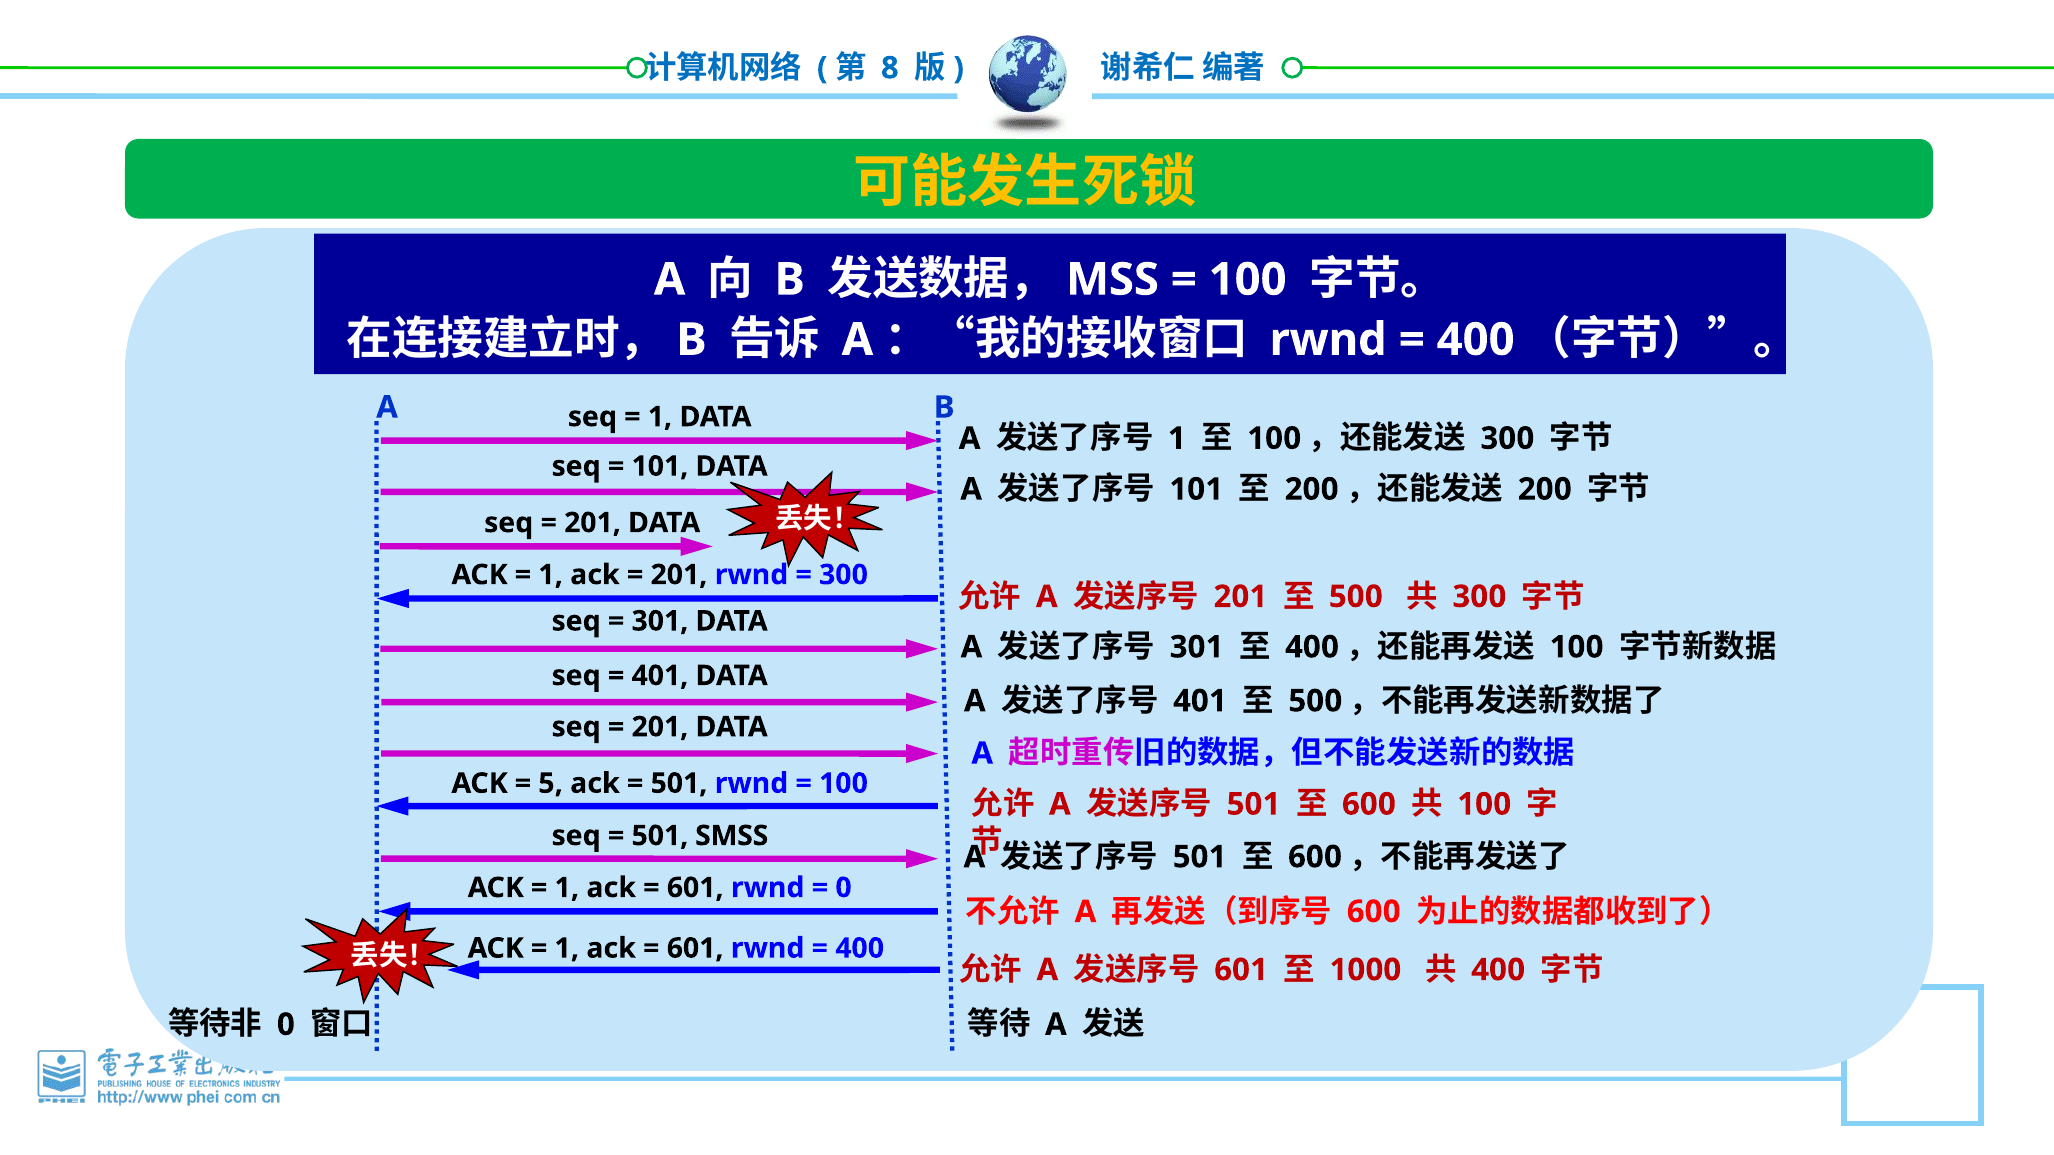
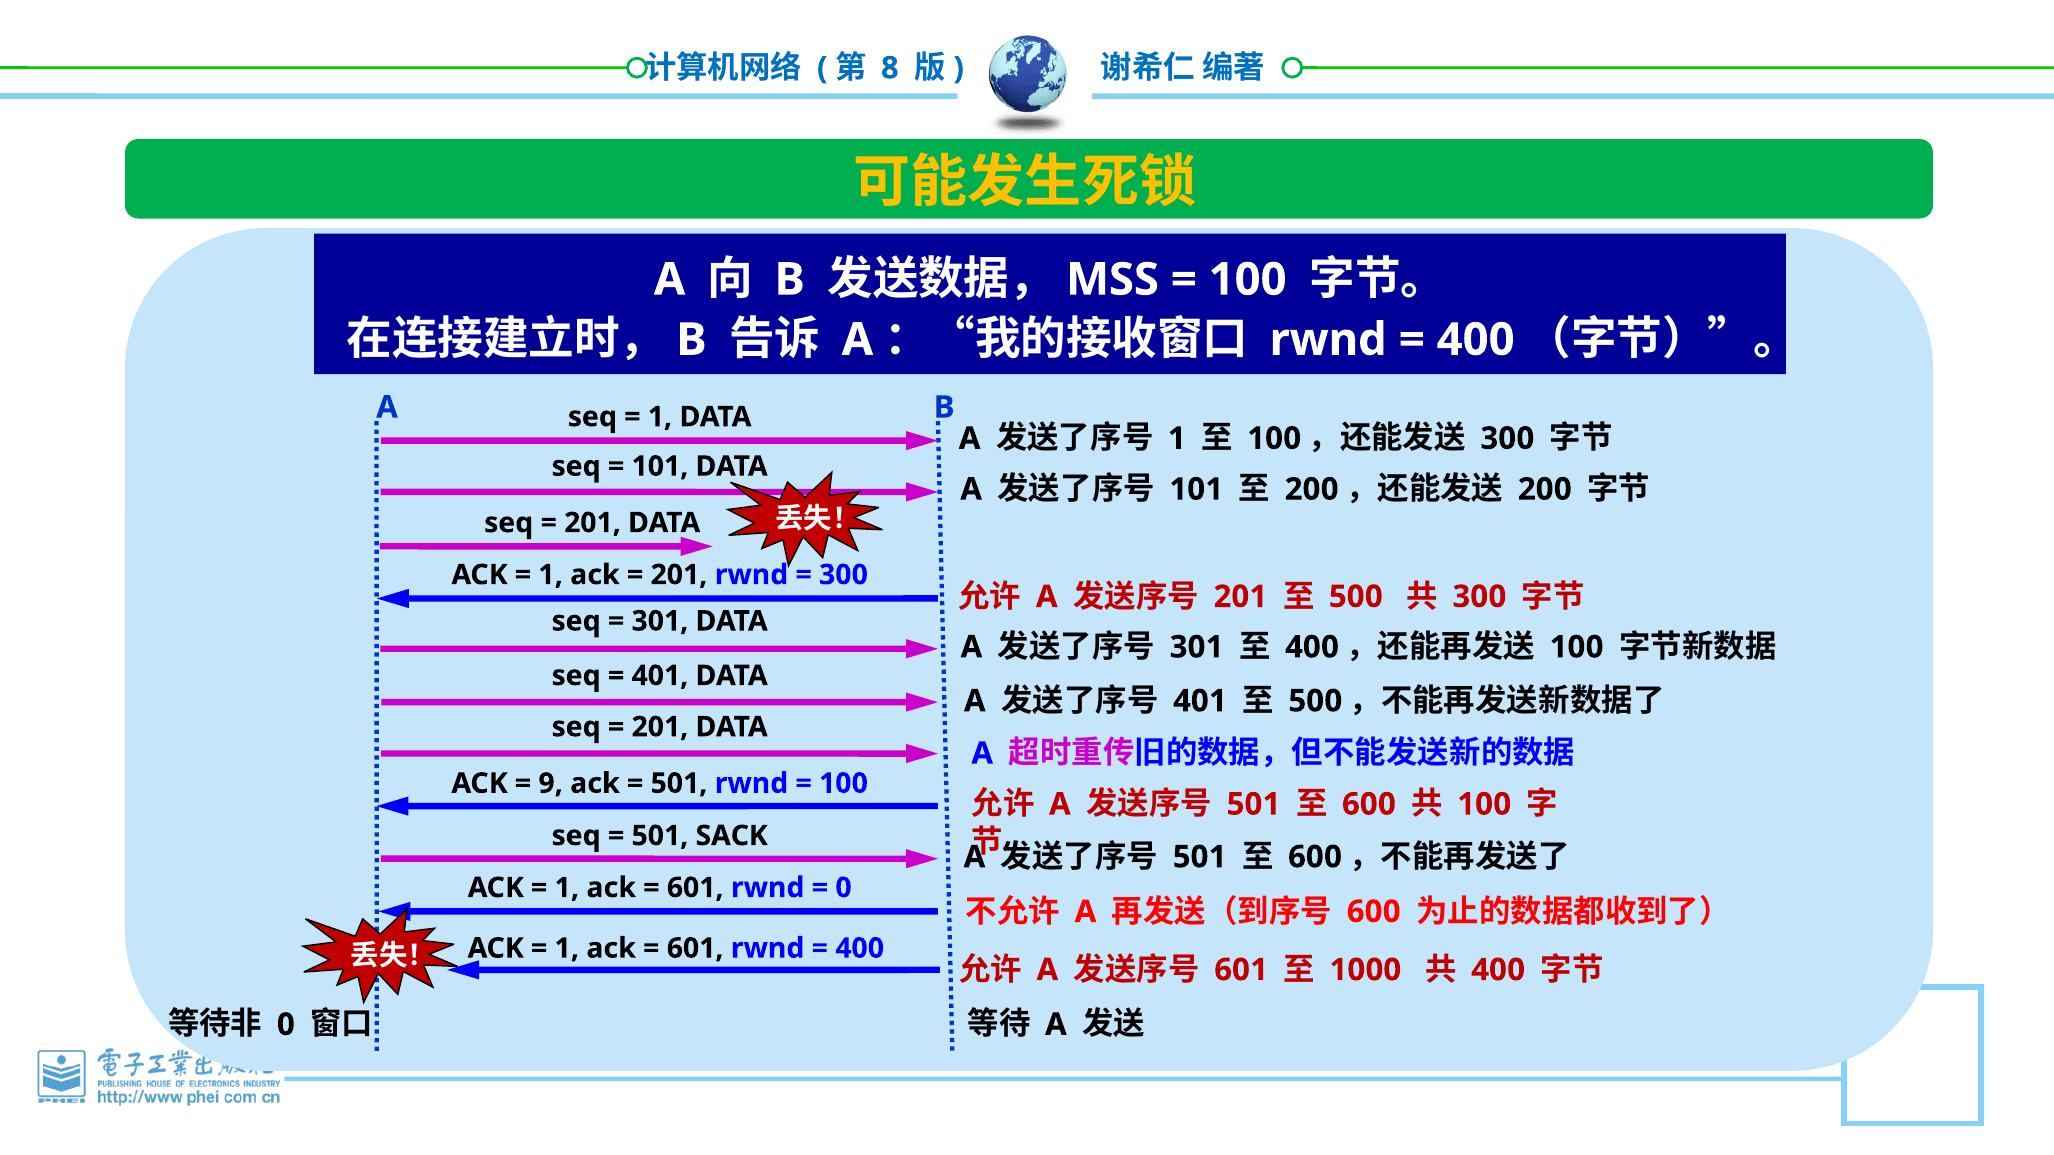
5: 5 -> 9
SMSS: SMSS -> SACK
